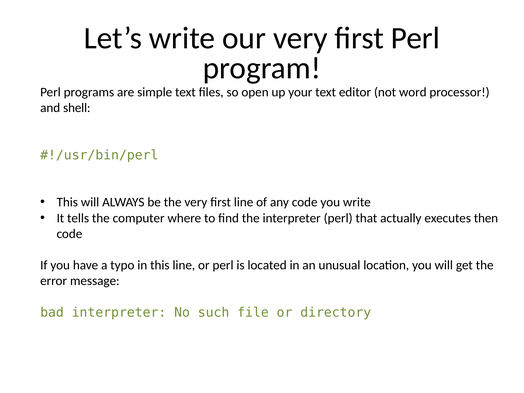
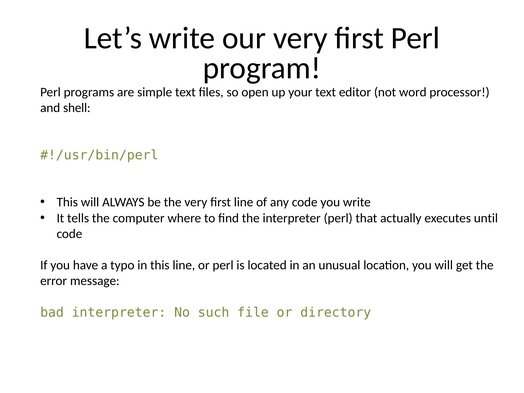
then: then -> until
